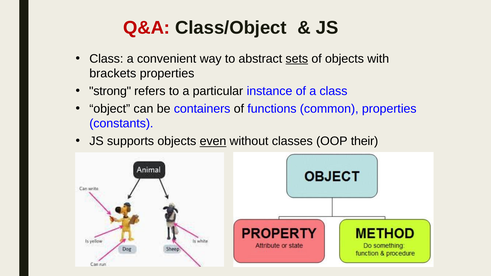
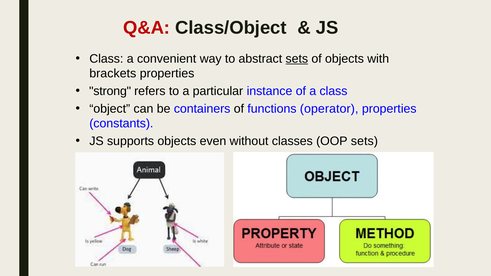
common: common -> operator
even underline: present -> none
OOP their: their -> sets
